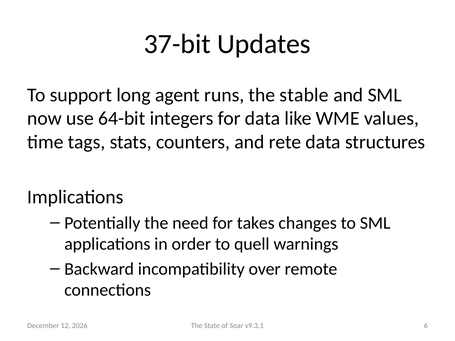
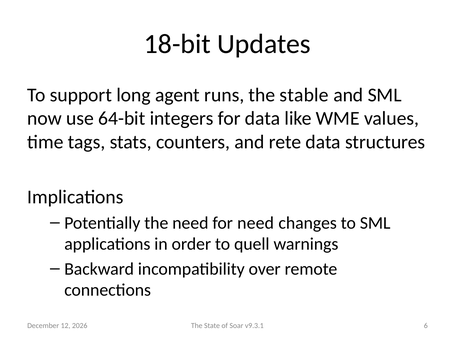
37-bit: 37-bit -> 18-bit
for takes: takes -> need
